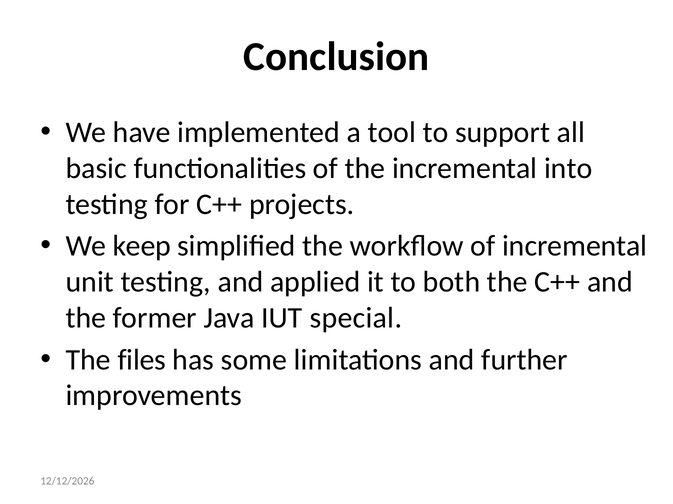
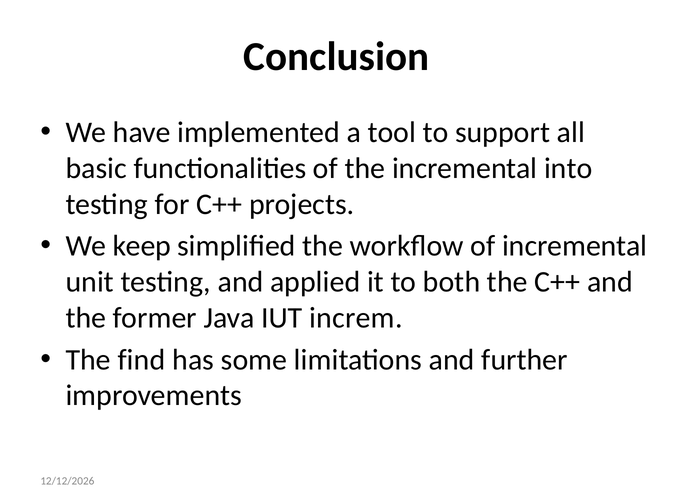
special: special -> increm
files: files -> find
